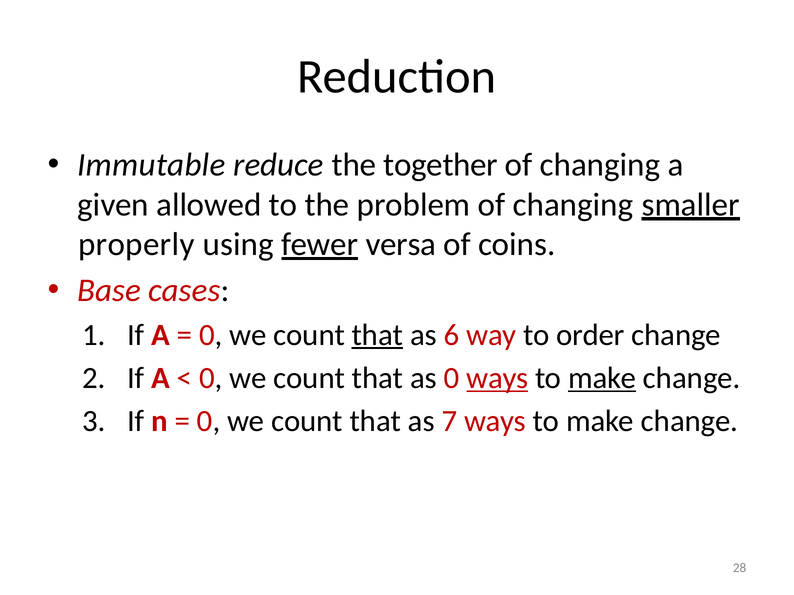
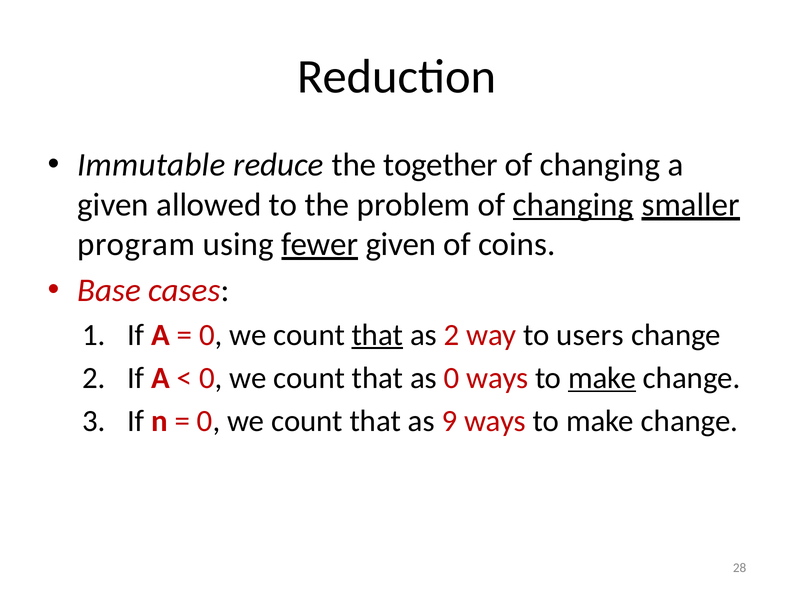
changing at (573, 205) underline: none -> present
properly: properly -> program
fewer versa: versa -> given
as 6: 6 -> 2
order: order -> users
ways at (497, 378) underline: present -> none
7: 7 -> 9
